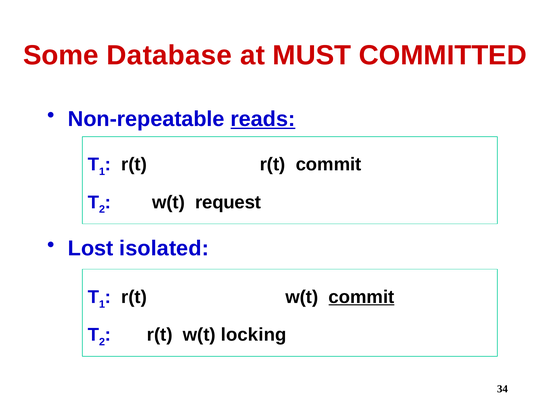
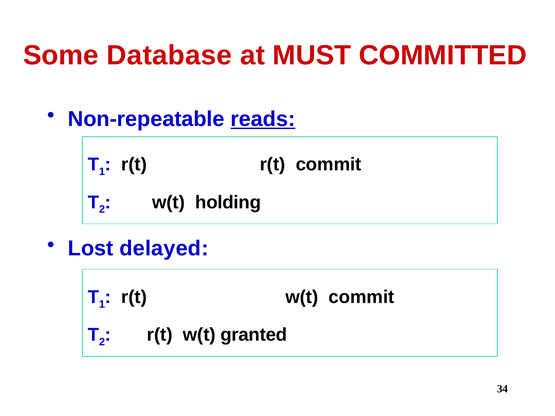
request: request -> holding
isolated: isolated -> delayed
commit at (361, 297) underline: present -> none
locking: locking -> granted
